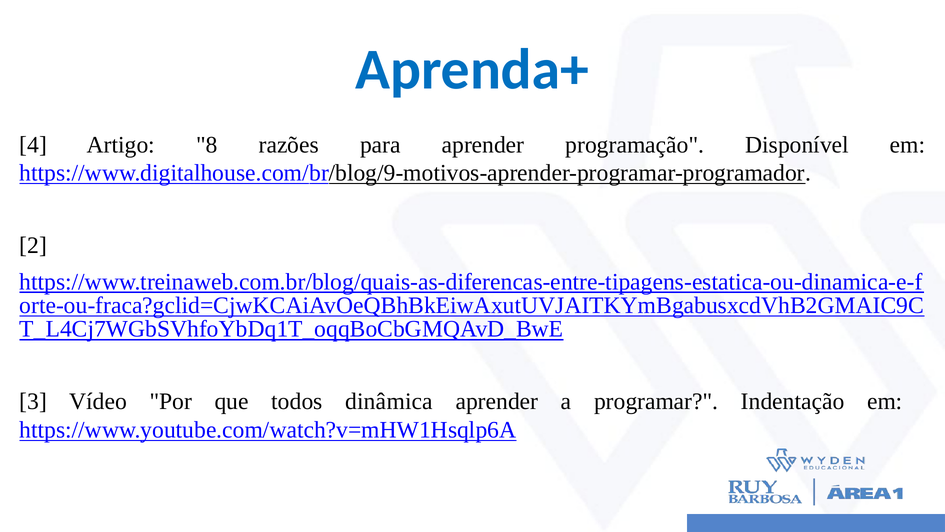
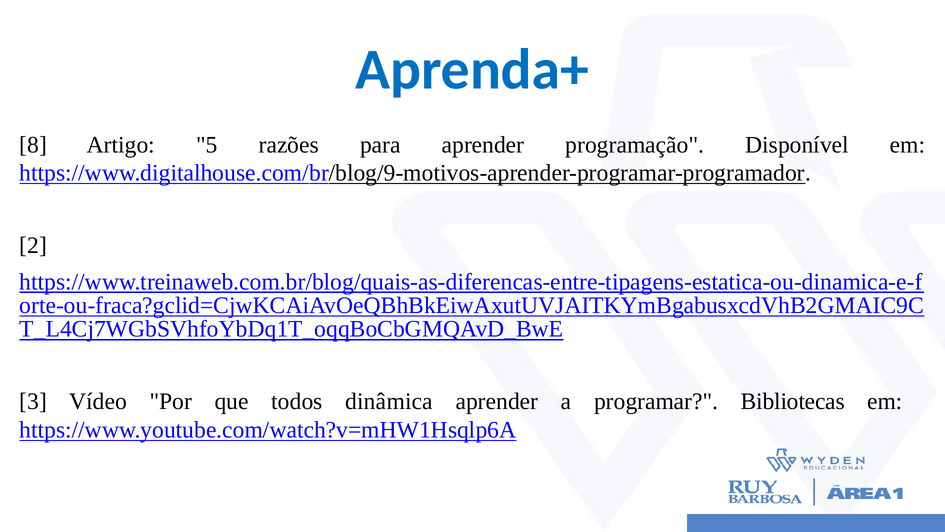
4: 4 -> 8
8: 8 -> 5
Indentação: Indentação -> Bibliotecas
